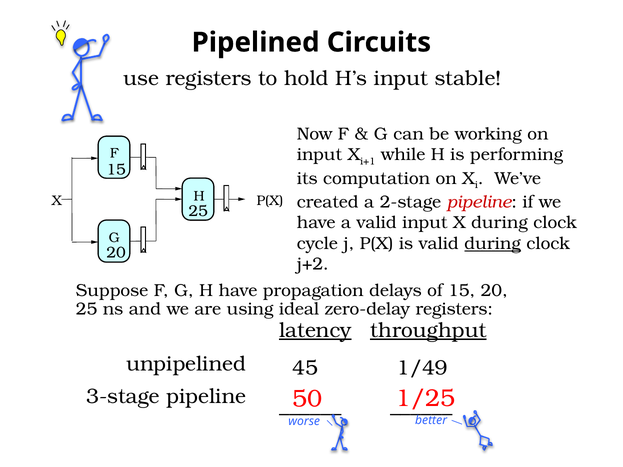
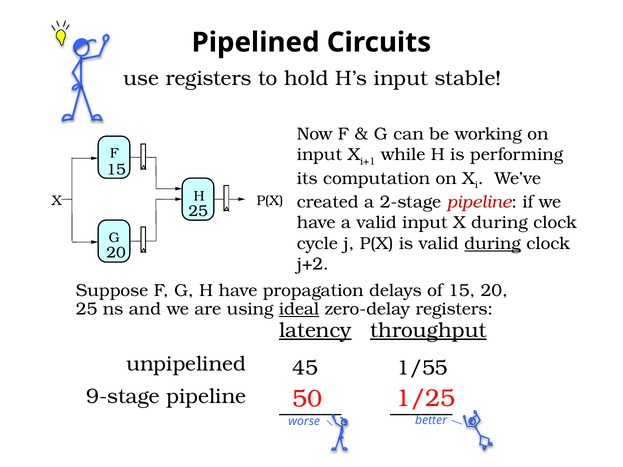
ideal underline: none -> present
1/49: 1/49 -> 1/55
3-stage: 3-stage -> 9-stage
